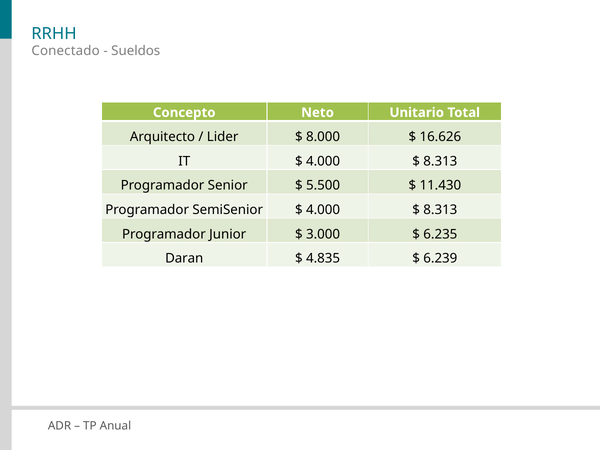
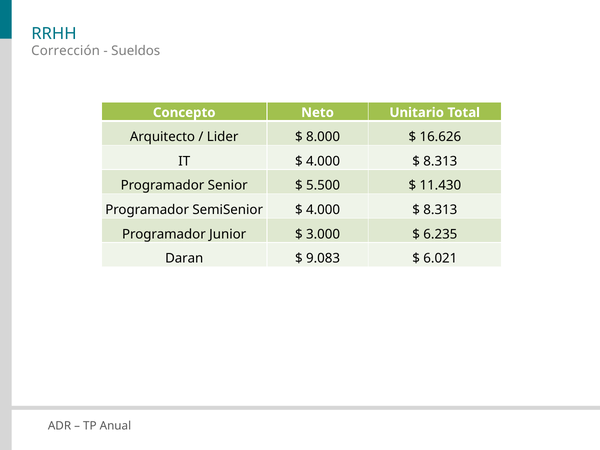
Conectado: Conectado -> Corrección
4.835: 4.835 -> 9.083
6.239: 6.239 -> 6.021
